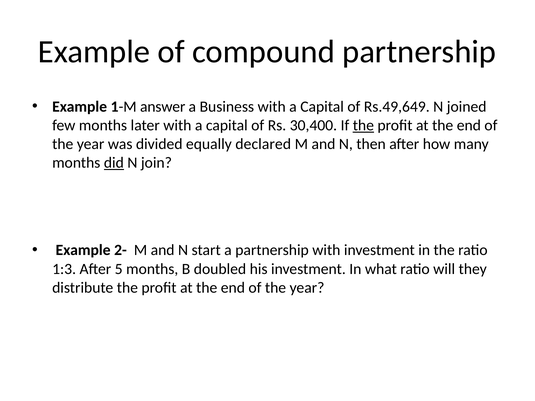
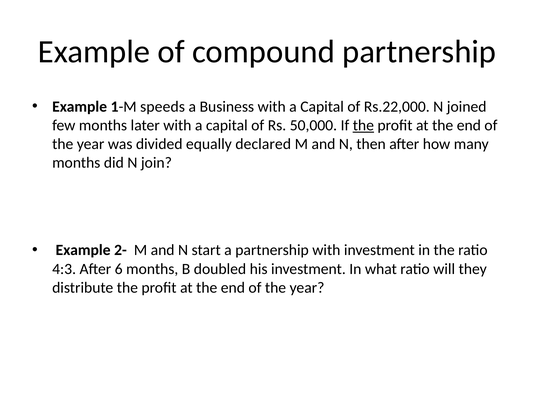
answer: answer -> speeds
Rs.49,649: Rs.49,649 -> Rs.22,000
30,400: 30,400 -> 50,000
did underline: present -> none
1:3: 1:3 -> 4:3
5: 5 -> 6
